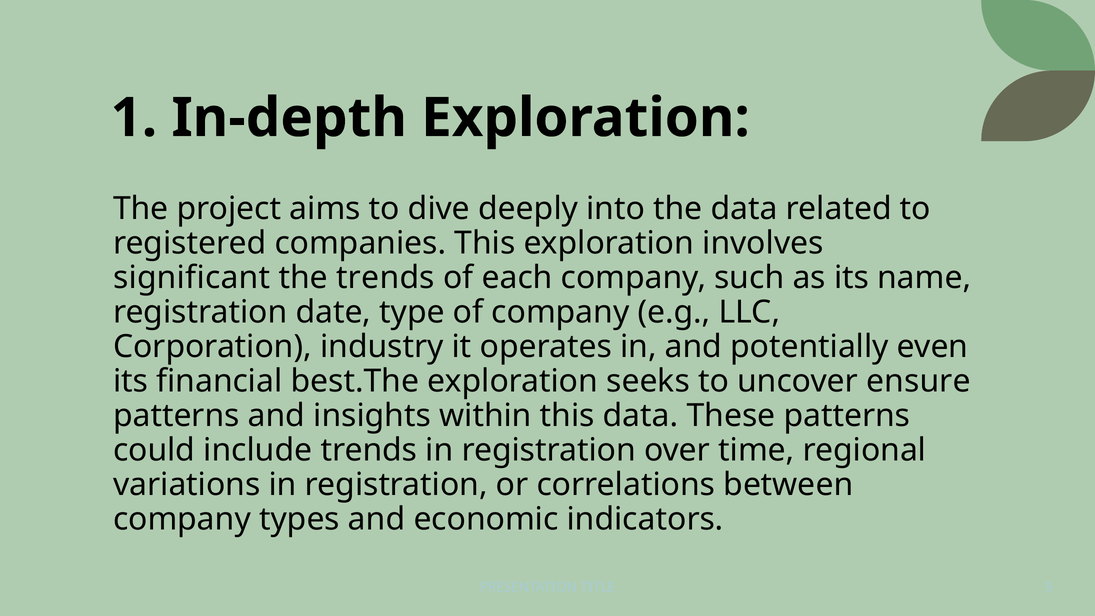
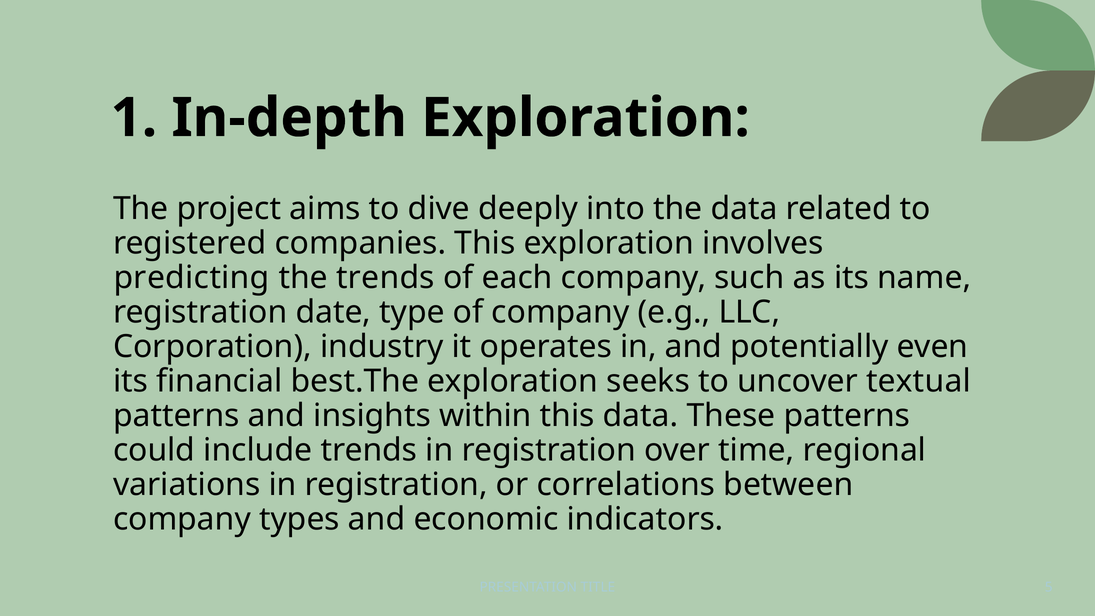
significant: significant -> predicting
ensure: ensure -> textual
